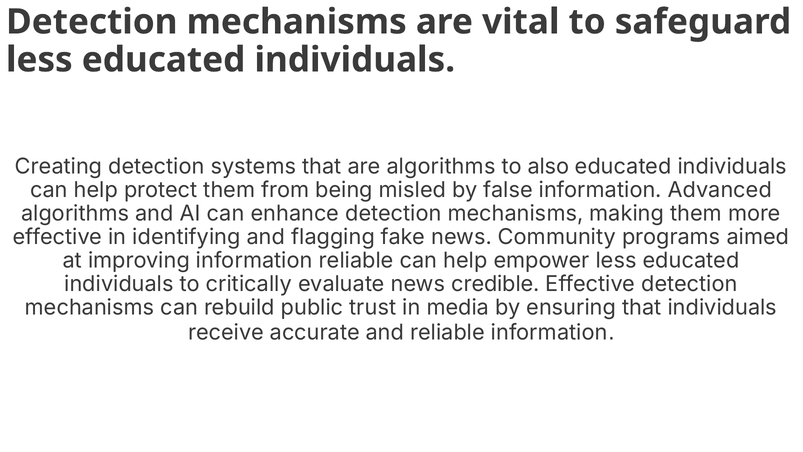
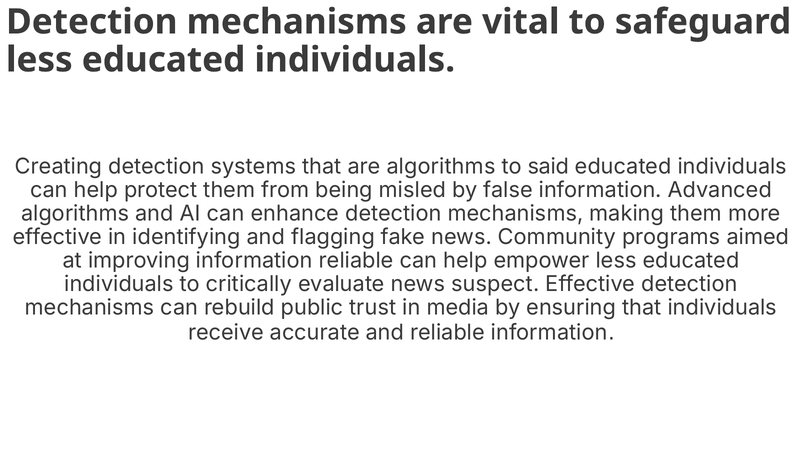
also: also -> said
credible: credible -> suspect
